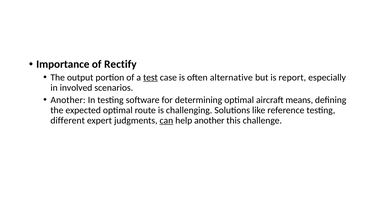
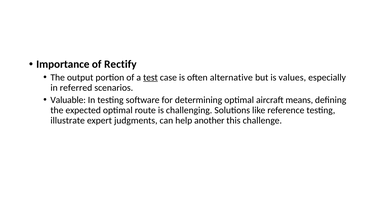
report: report -> values
involved: involved -> referred
Another at (68, 100): Another -> Valuable
different: different -> illustrate
can underline: present -> none
